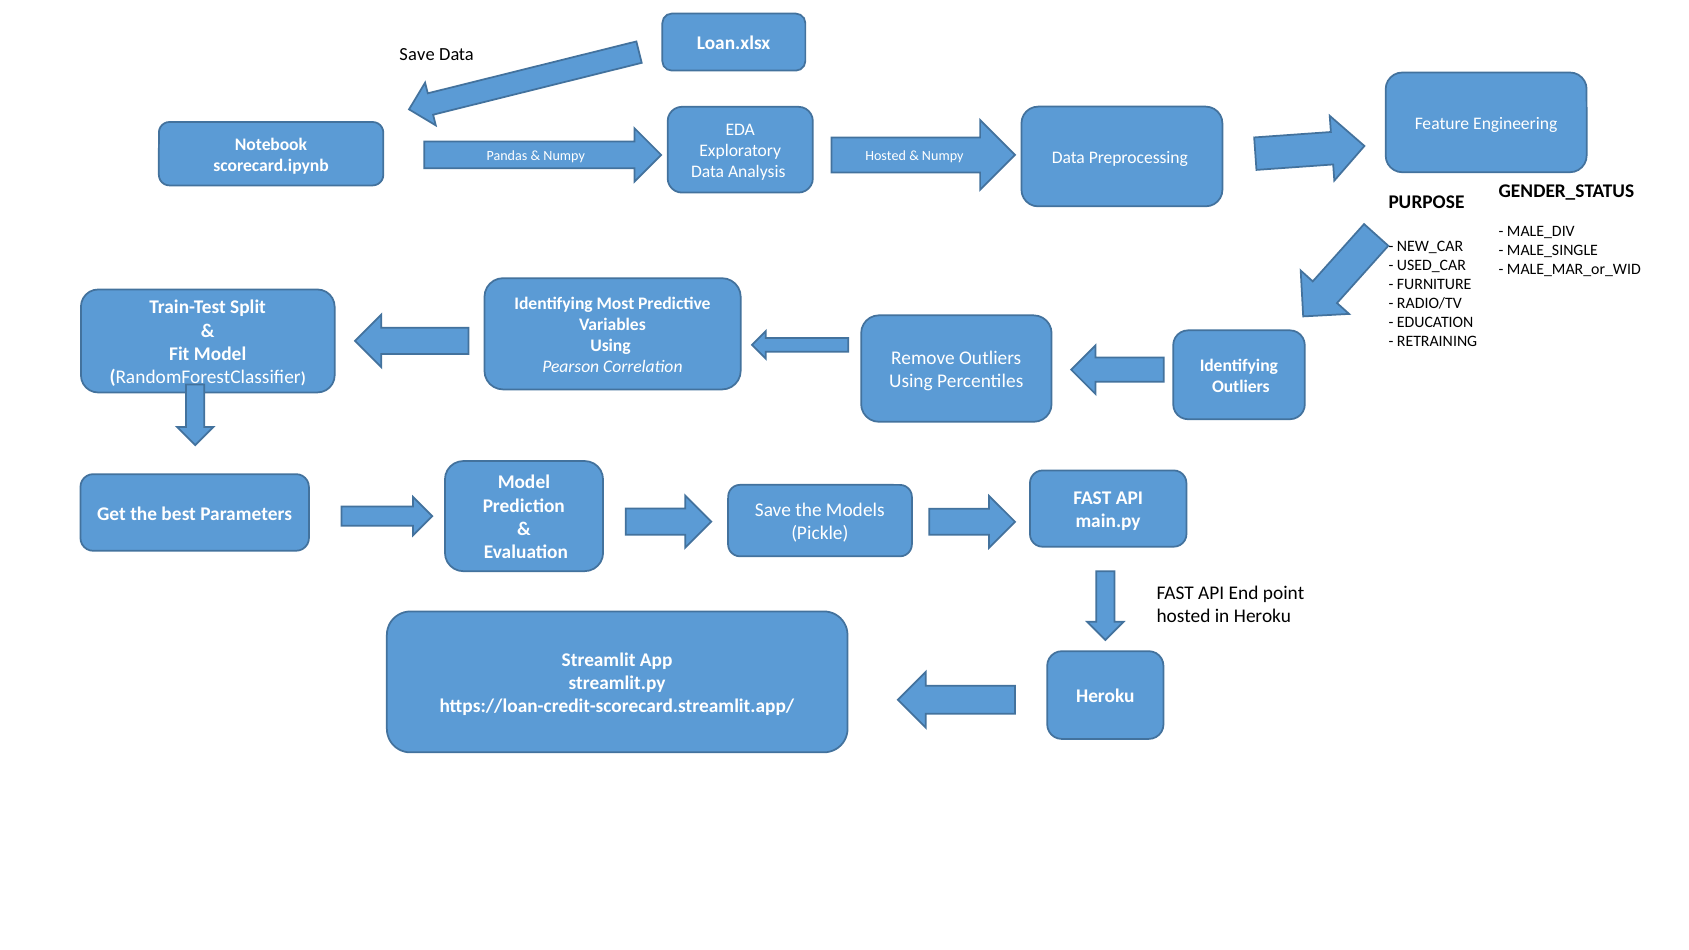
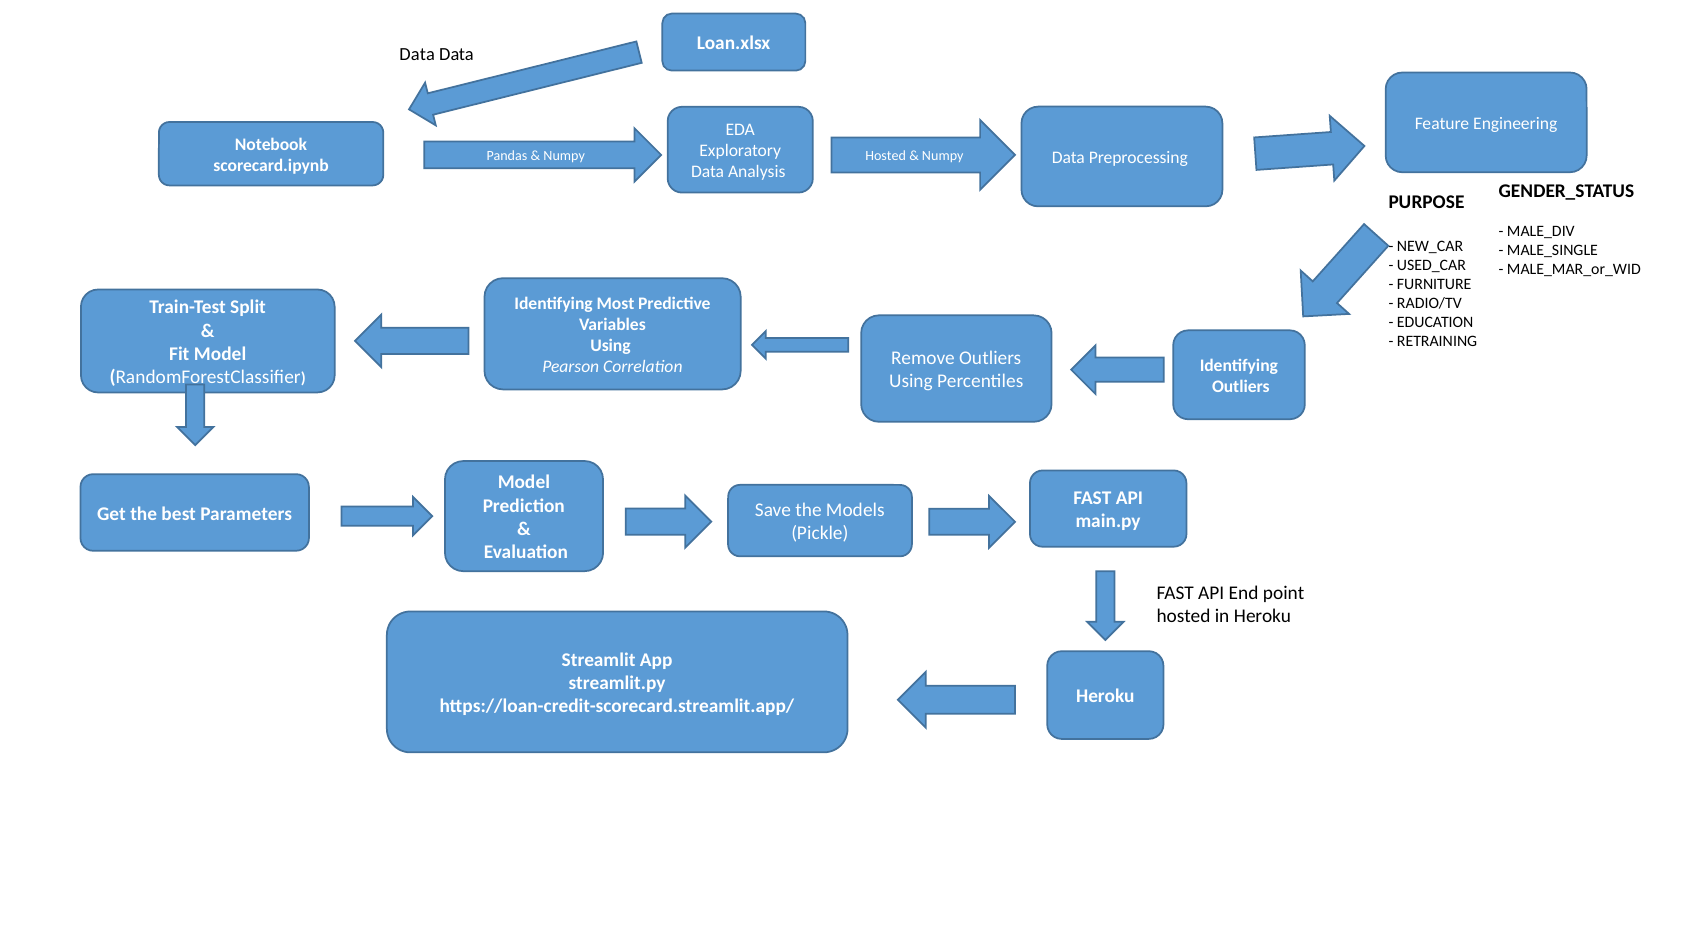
Save at (417, 54): Save -> Data
